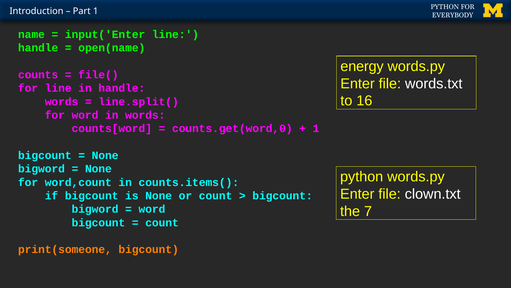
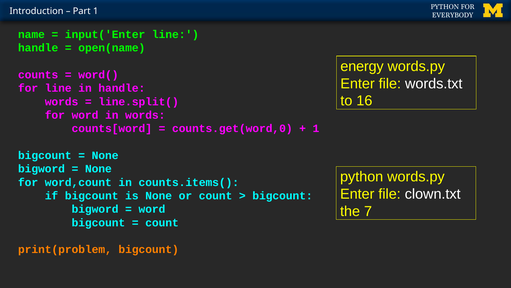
file(: file( -> word(
print(someone: print(someone -> print(problem
